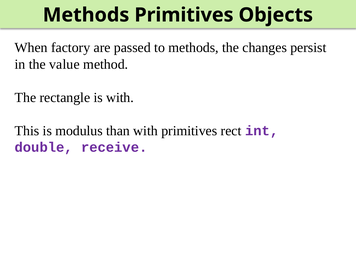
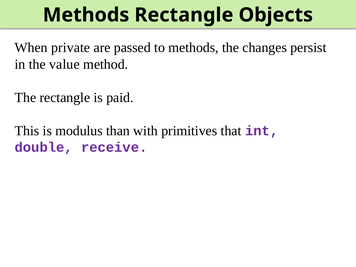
Methods Primitives: Primitives -> Rectangle
factory: factory -> private
is with: with -> paid
rect: rect -> that
